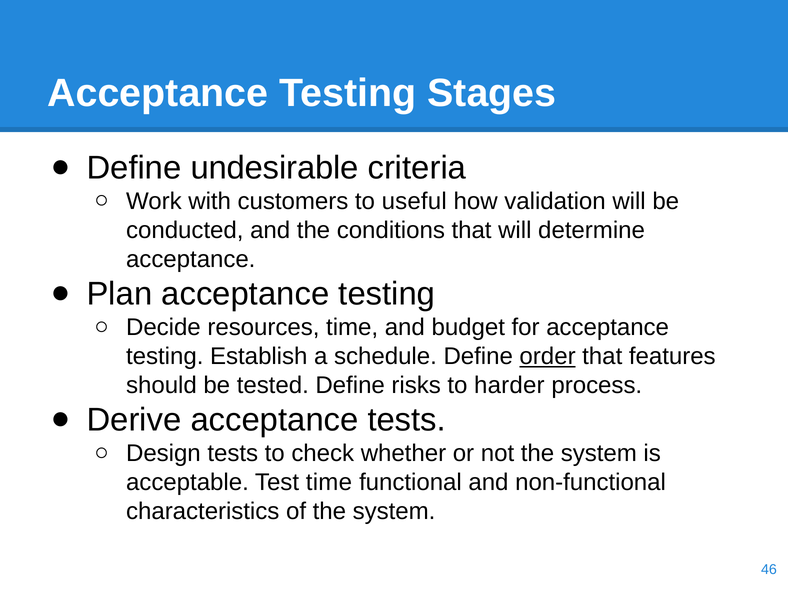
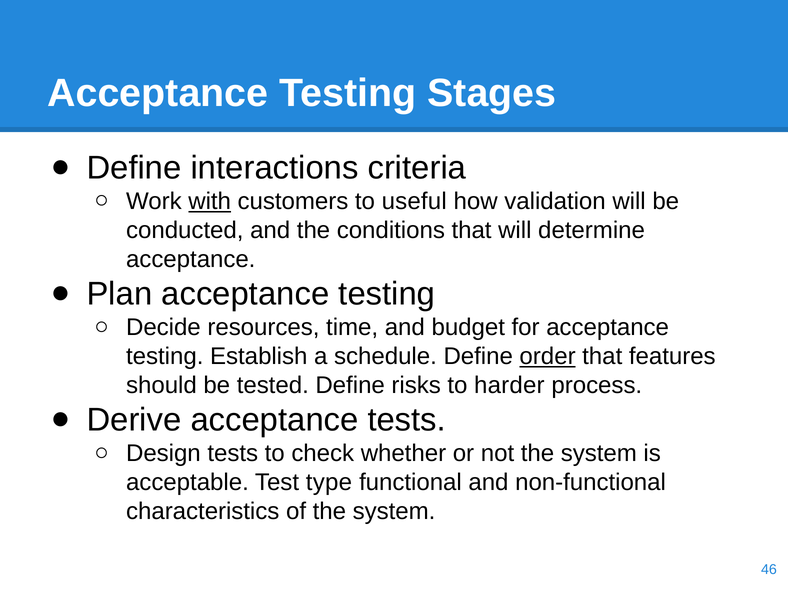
undesirable: undesirable -> interactions
with underline: none -> present
Test time: time -> type
